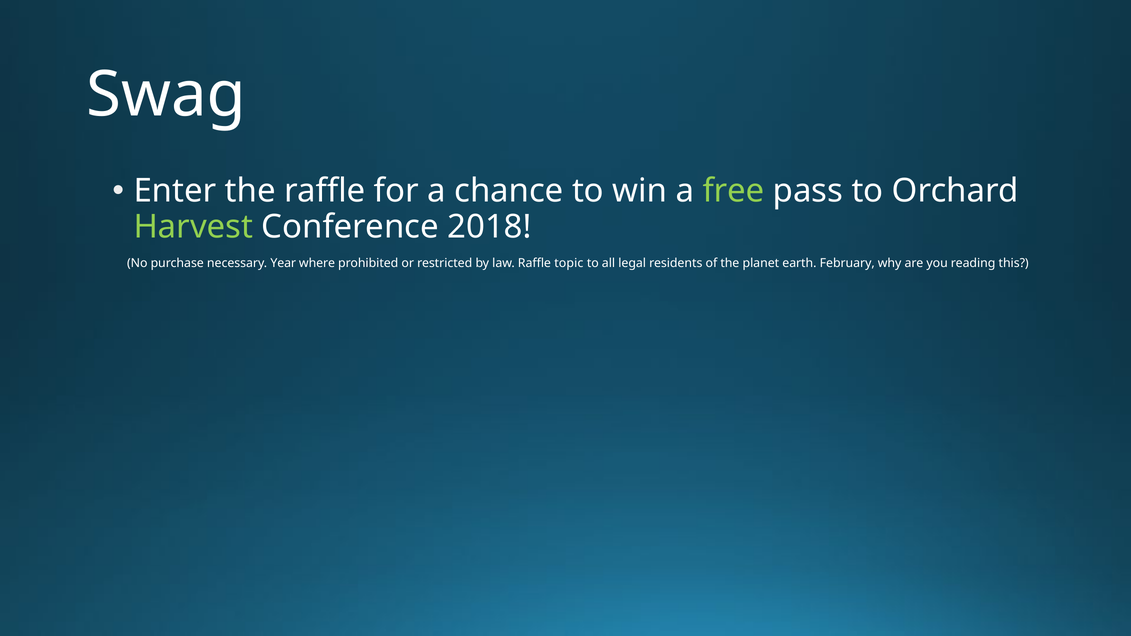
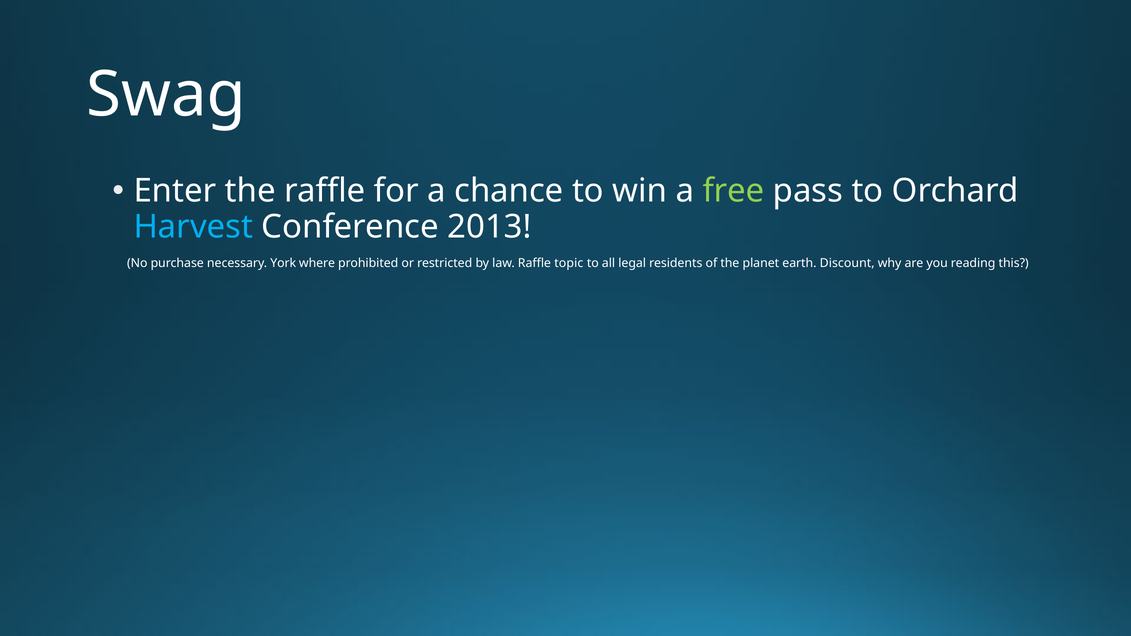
Harvest colour: light green -> light blue
2018: 2018 -> 2013
Year: Year -> York
February: February -> Discount
